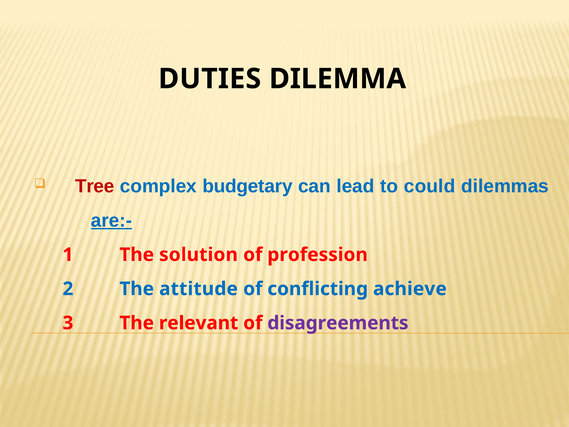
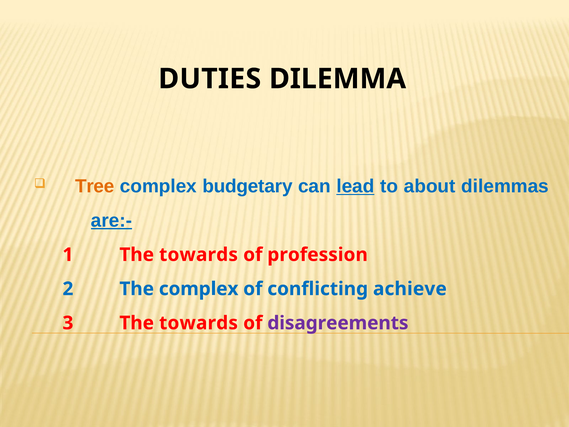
Tree colour: red -> orange
lead underline: none -> present
could: could -> about
1 The solution: solution -> towards
The attitude: attitude -> complex
3 The relevant: relevant -> towards
